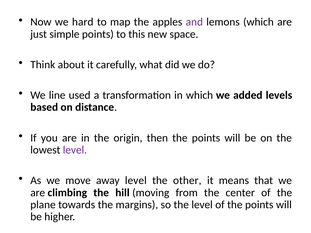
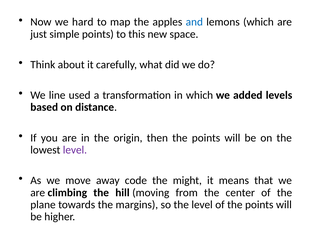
and colour: purple -> blue
away level: level -> code
other: other -> might
